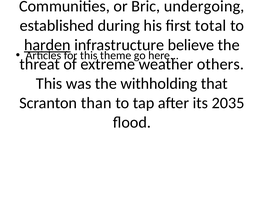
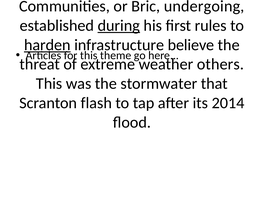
during underline: none -> present
total: total -> rules
withholding: withholding -> stormwater
than: than -> flash
2035: 2035 -> 2014
